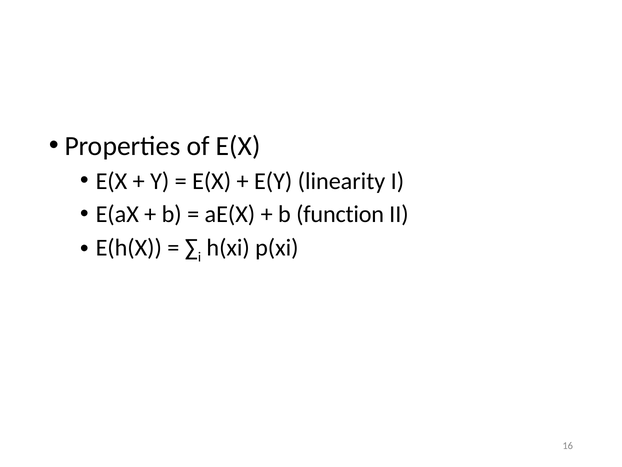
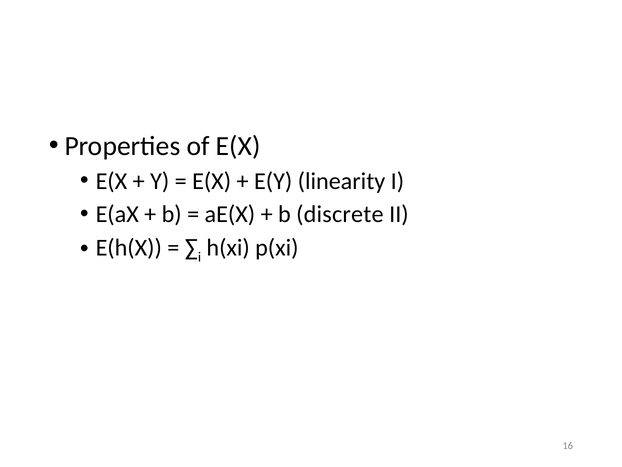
function: function -> discrete
